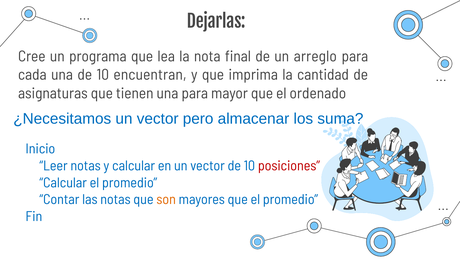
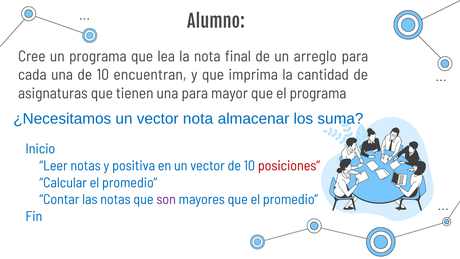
Dejarlas: Dejarlas -> Alumno
el ordenado: ordenado -> programa
vector pero: pero -> nota
y calcular: calcular -> positiva
son colour: orange -> purple
